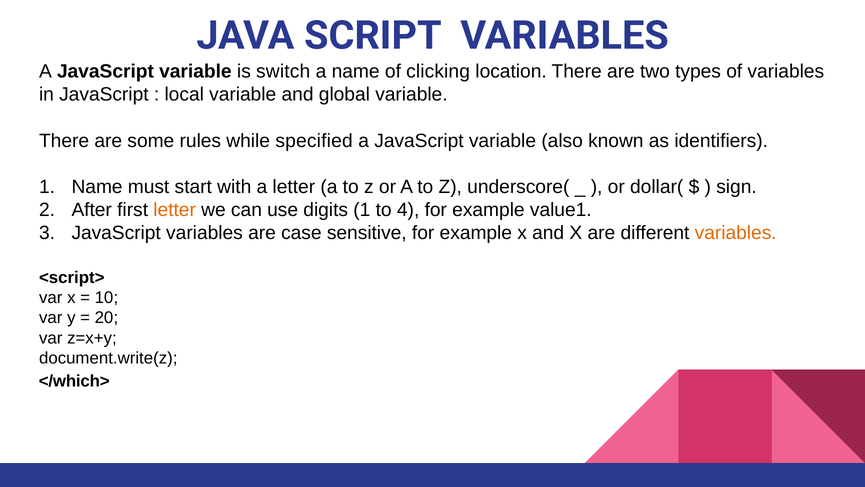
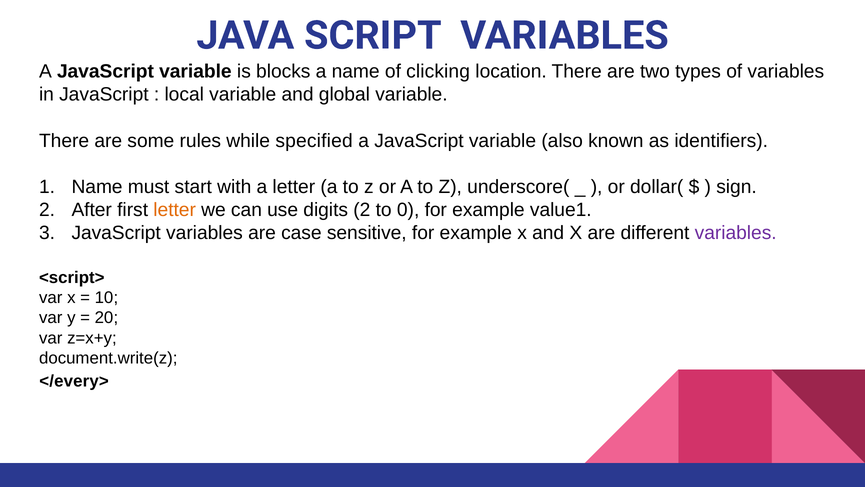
switch: switch -> blocks
digits 1: 1 -> 2
4: 4 -> 0
variables at (736, 233) colour: orange -> purple
</which>: </which> -> </every>
